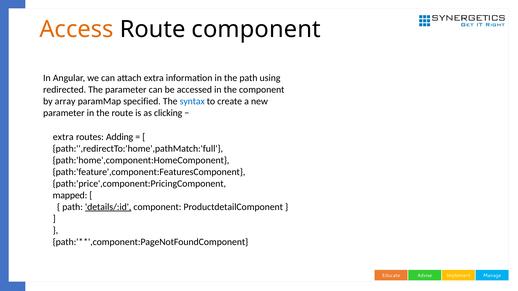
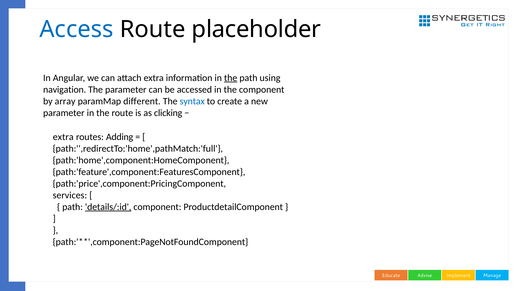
Access colour: orange -> blue
Route component: component -> placeholder
the at (231, 78) underline: none -> present
redirected: redirected -> navigation
specified: specified -> different
mapped: mapped -> services
